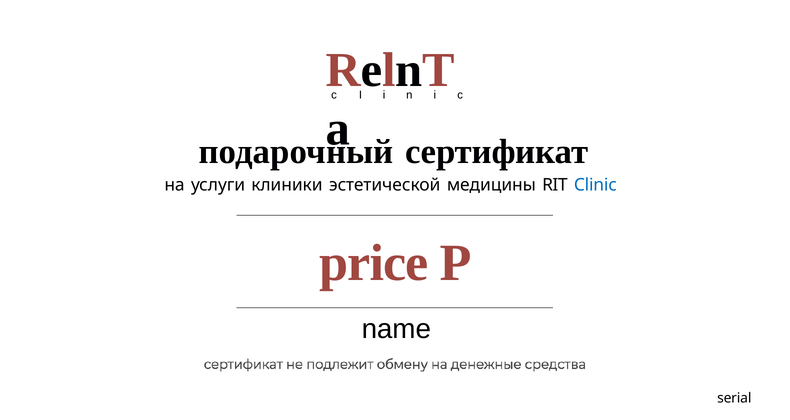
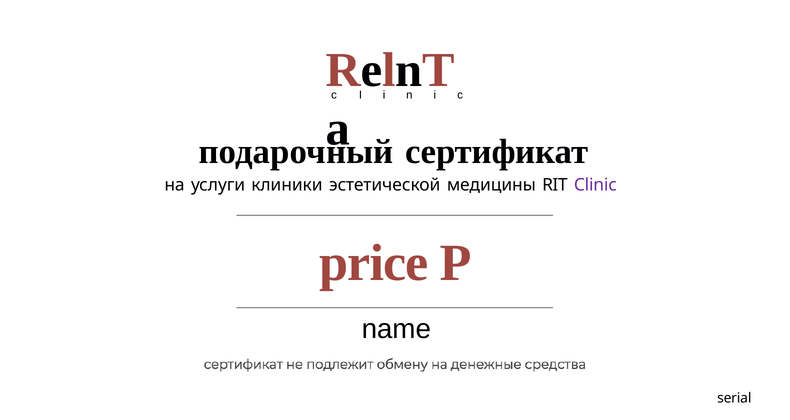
Clinic colour: blue -> purple
